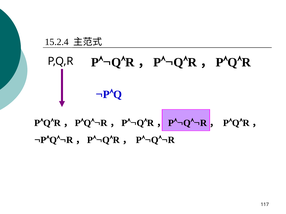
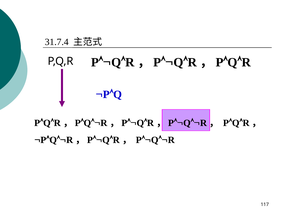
15.2.4: 15.2.4 -> 31.7.4
